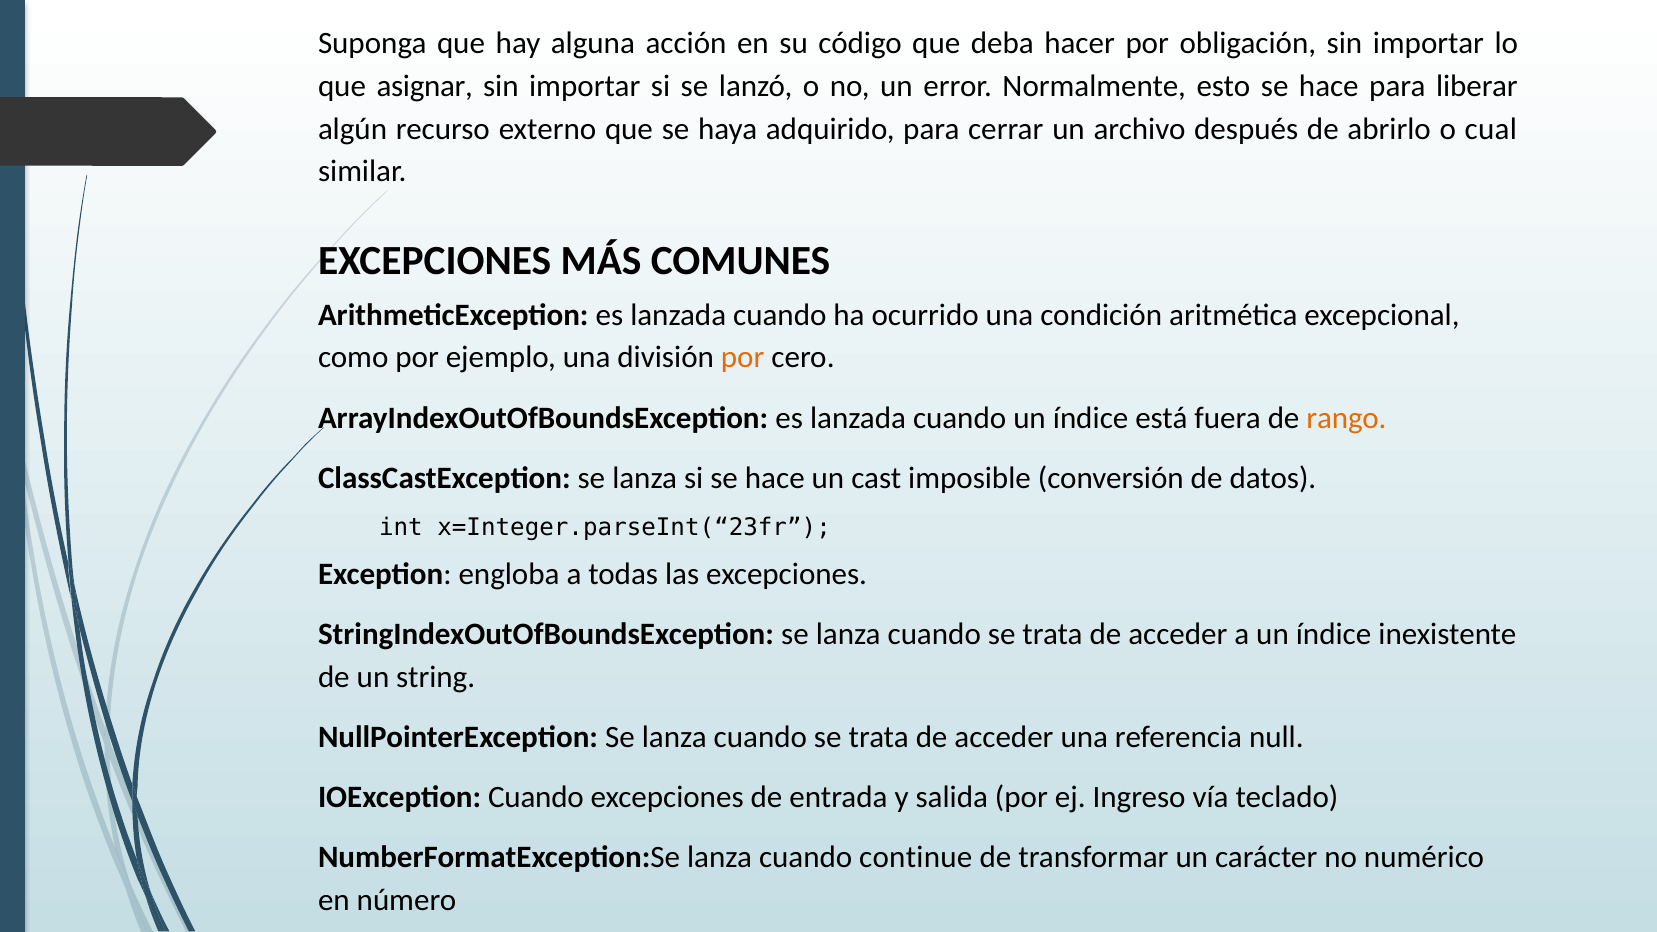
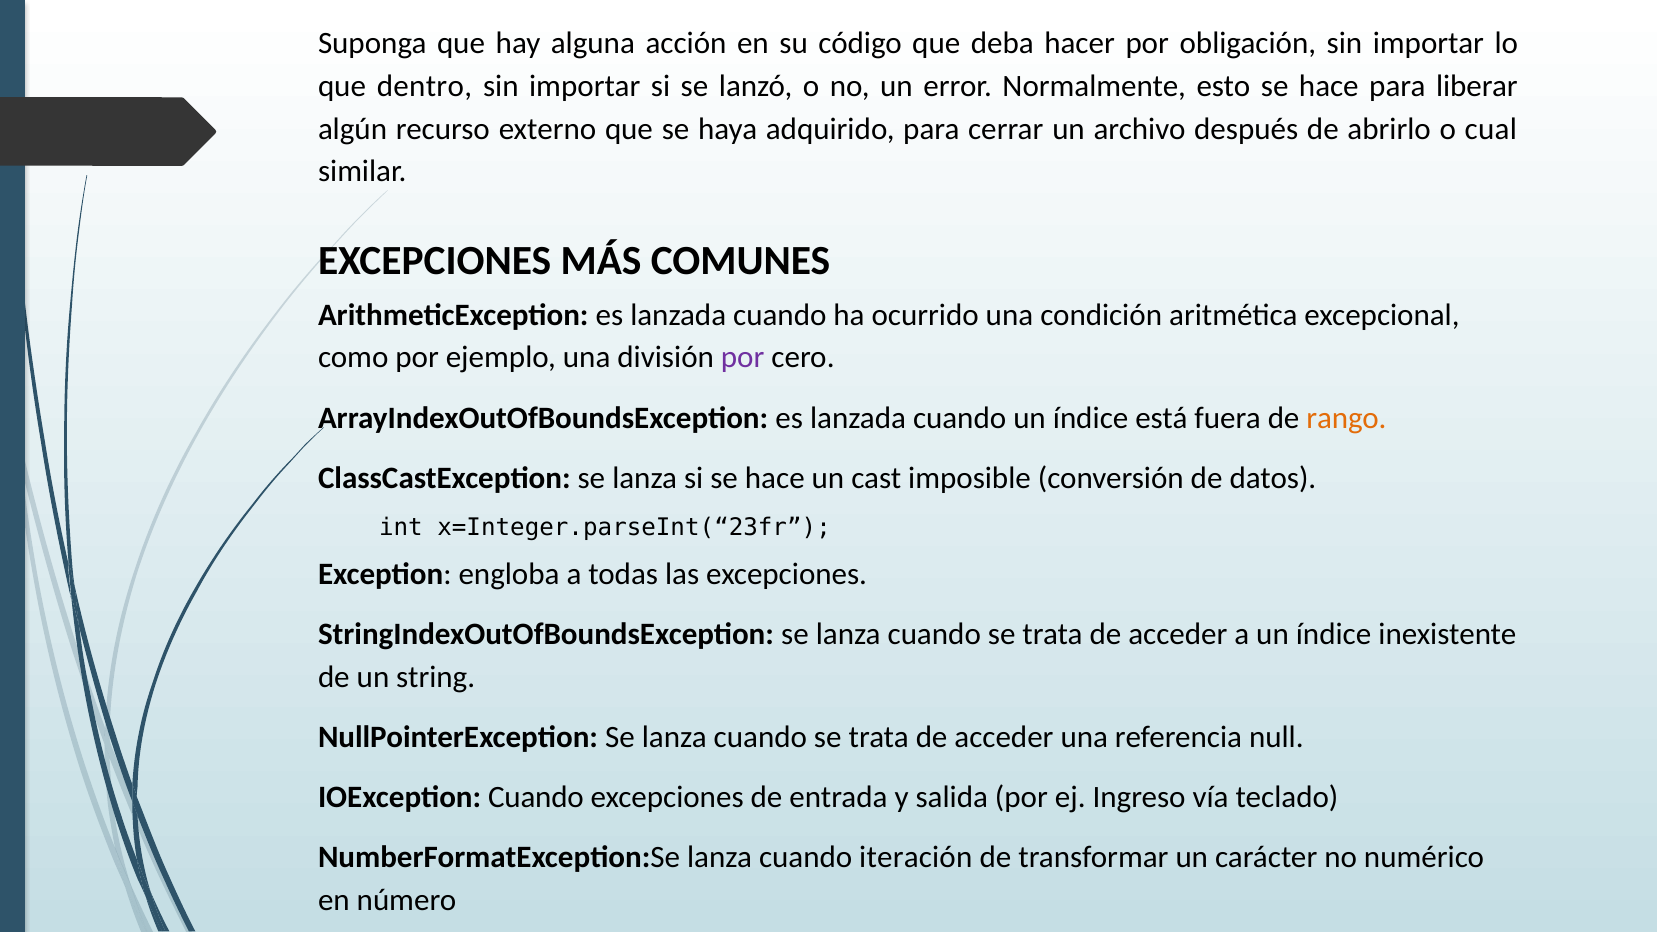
asignar: asignar -> dentro
por at (743, 358) colour: orange -> purple
continue: continue -> iteración
